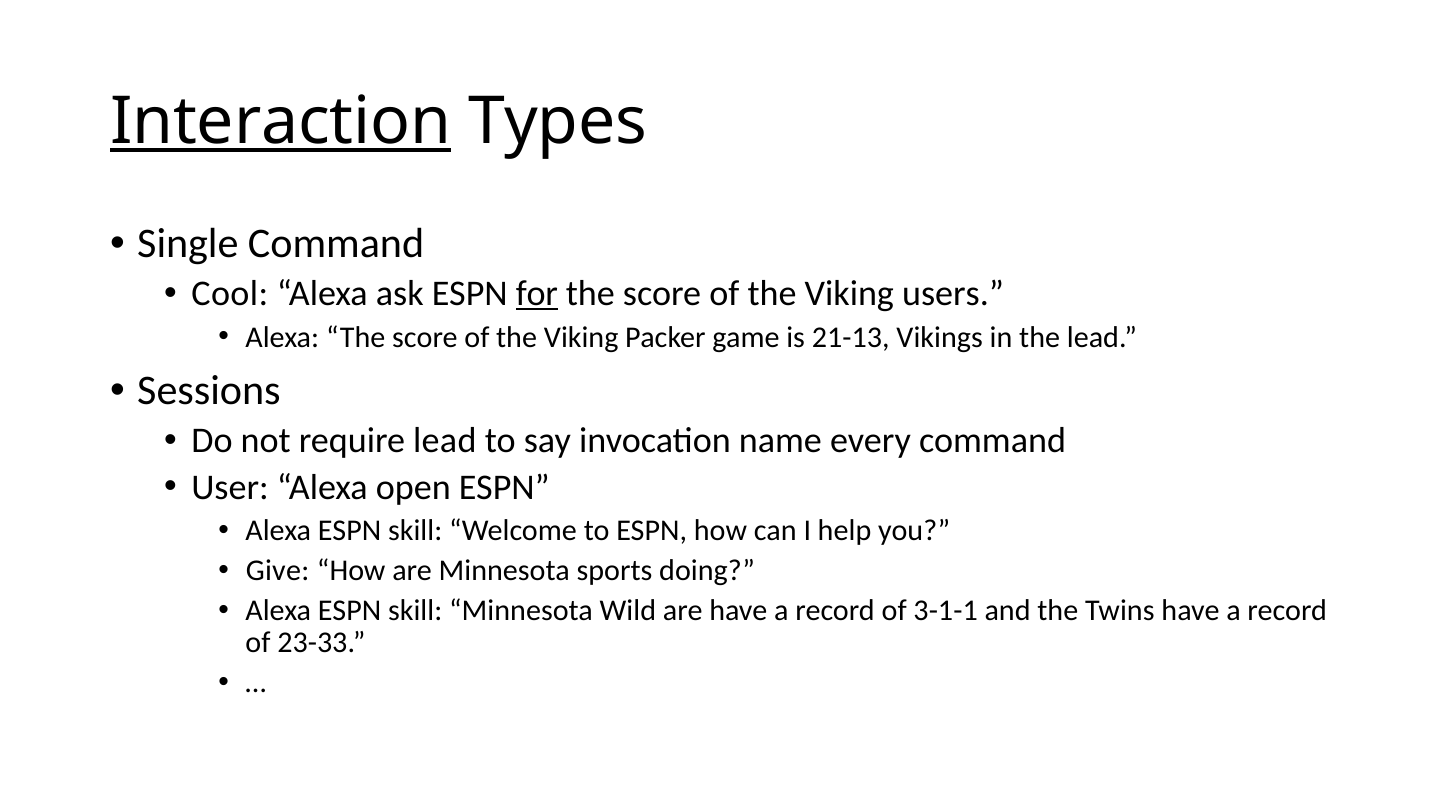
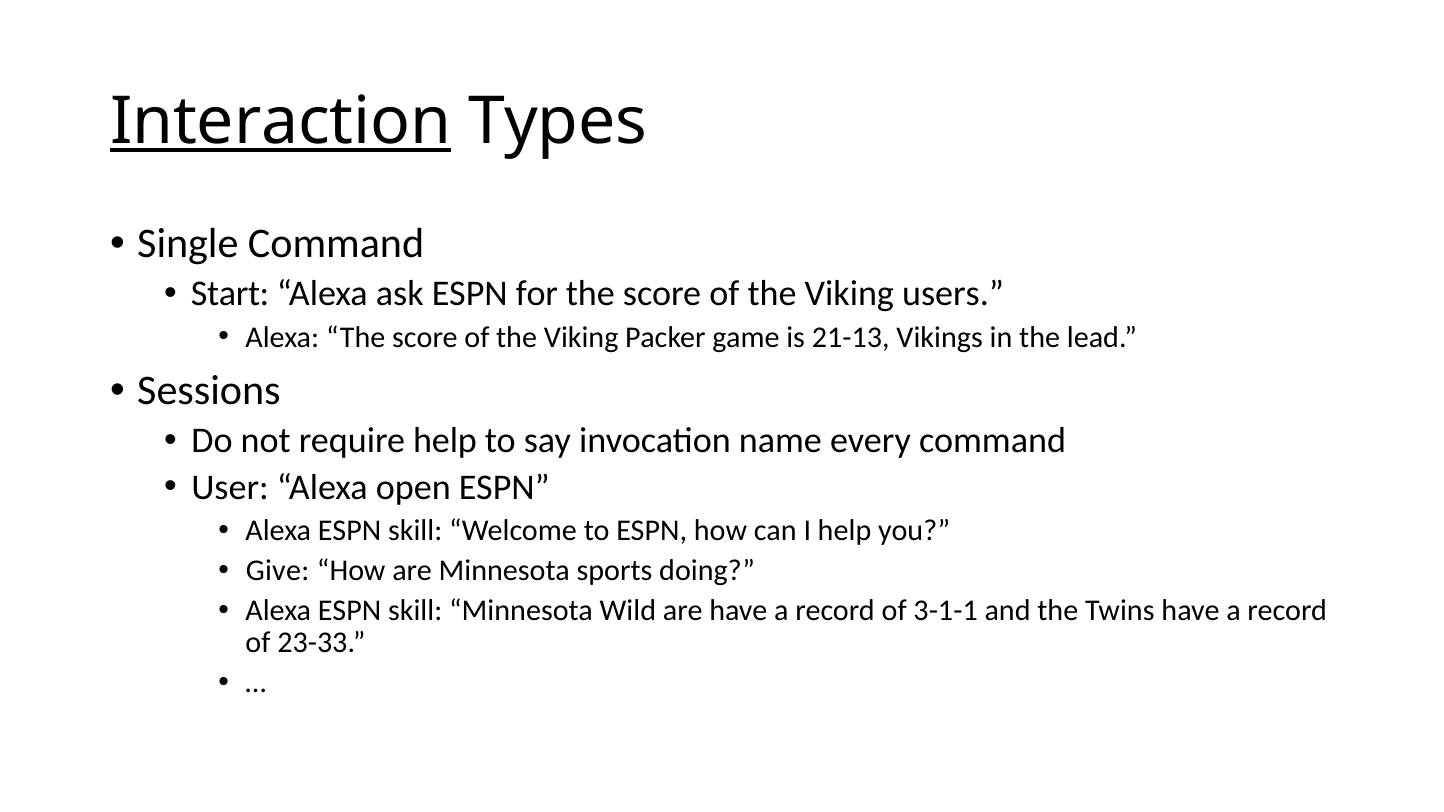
Cool: Cool -> Start
for underline: present -> none
require lead: lead -> help
